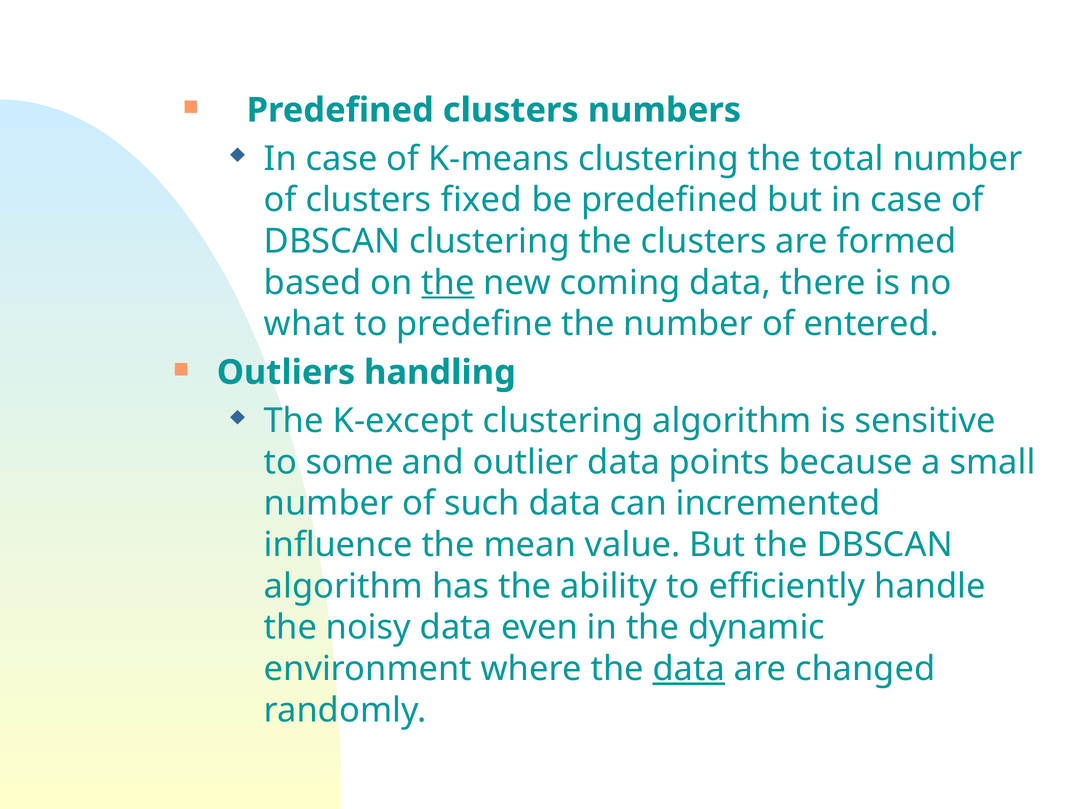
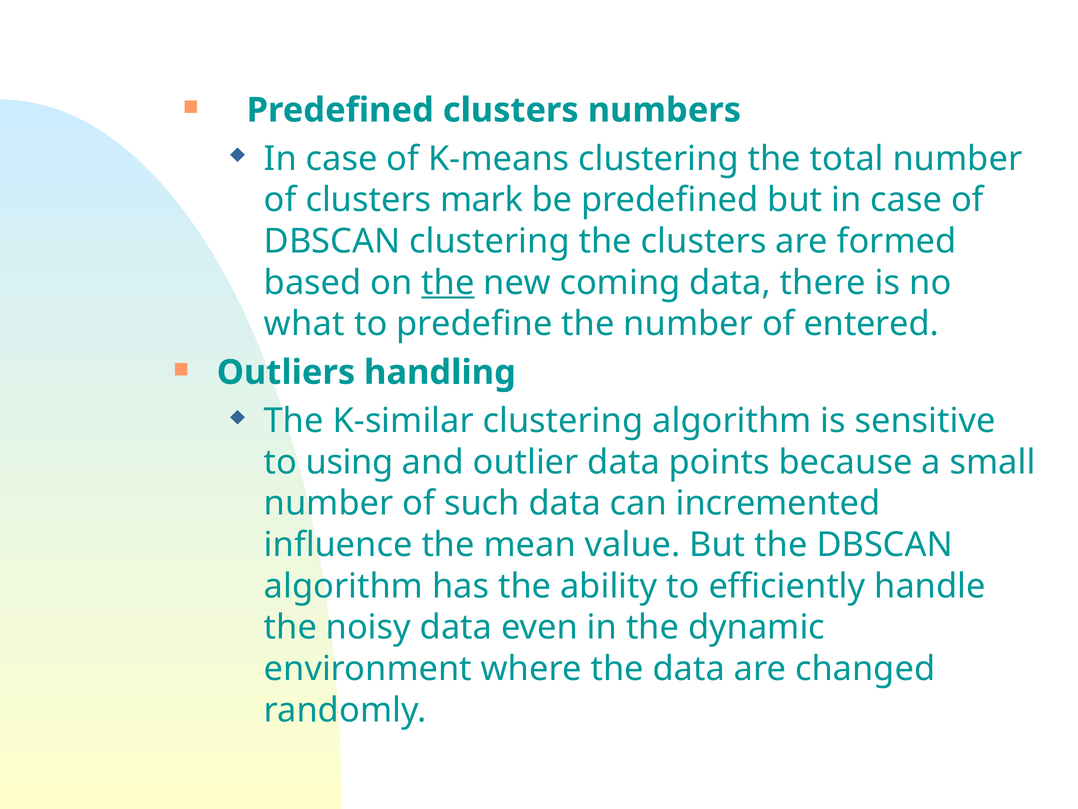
fixed: fixed -> mark
K-except: K-except -> K-similar
some: some -> using
data at (689, 669) underline: present -> none
